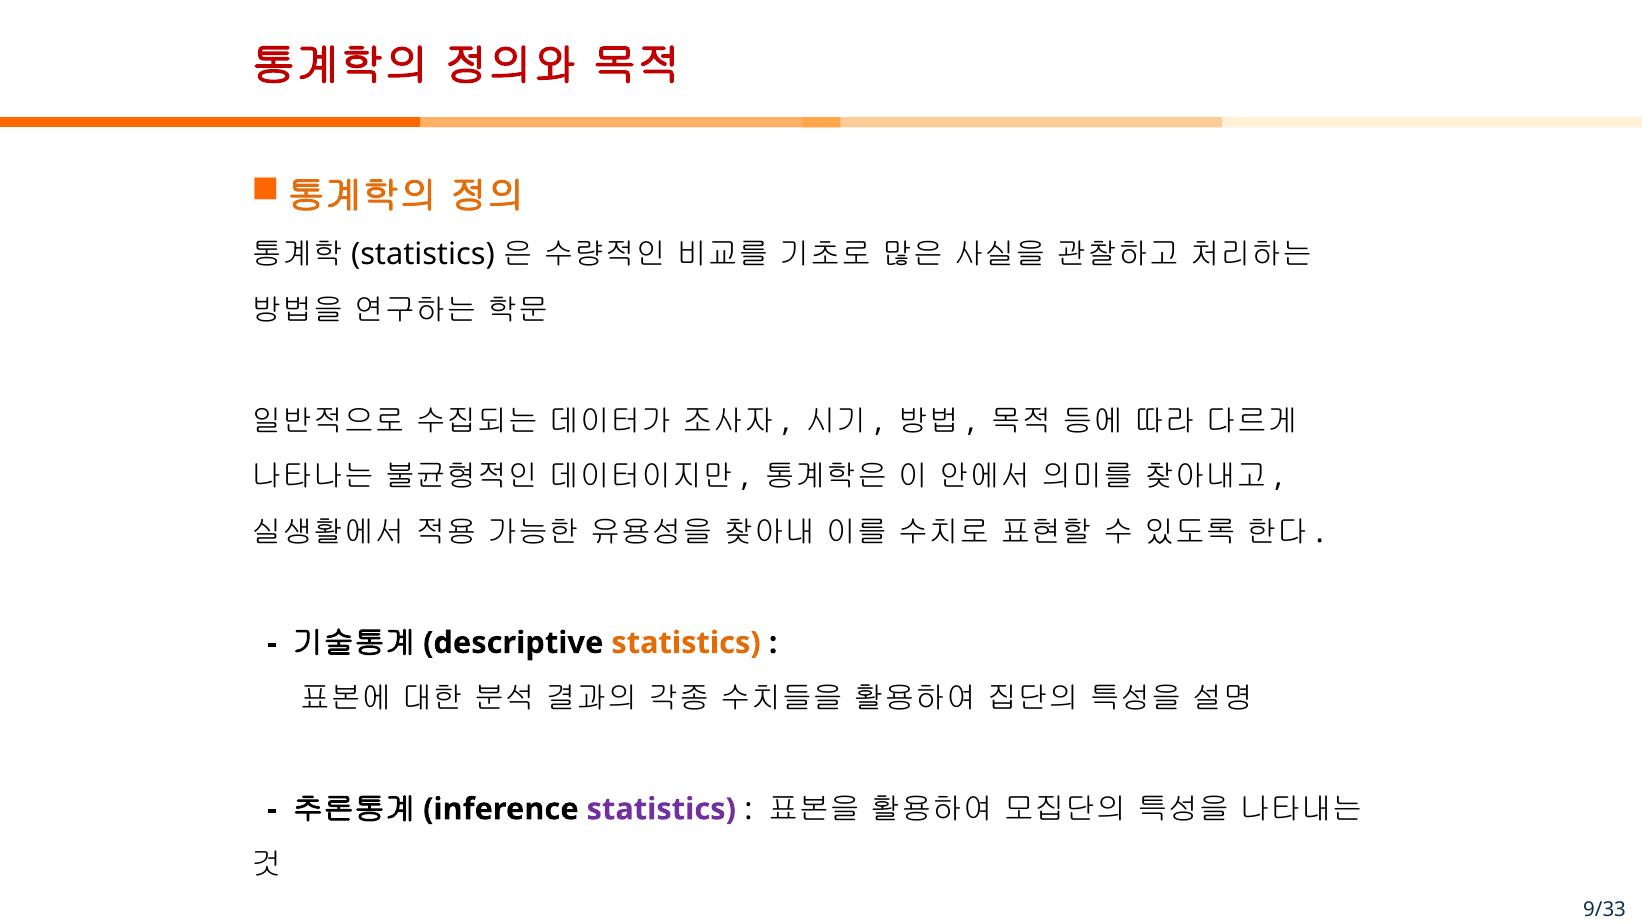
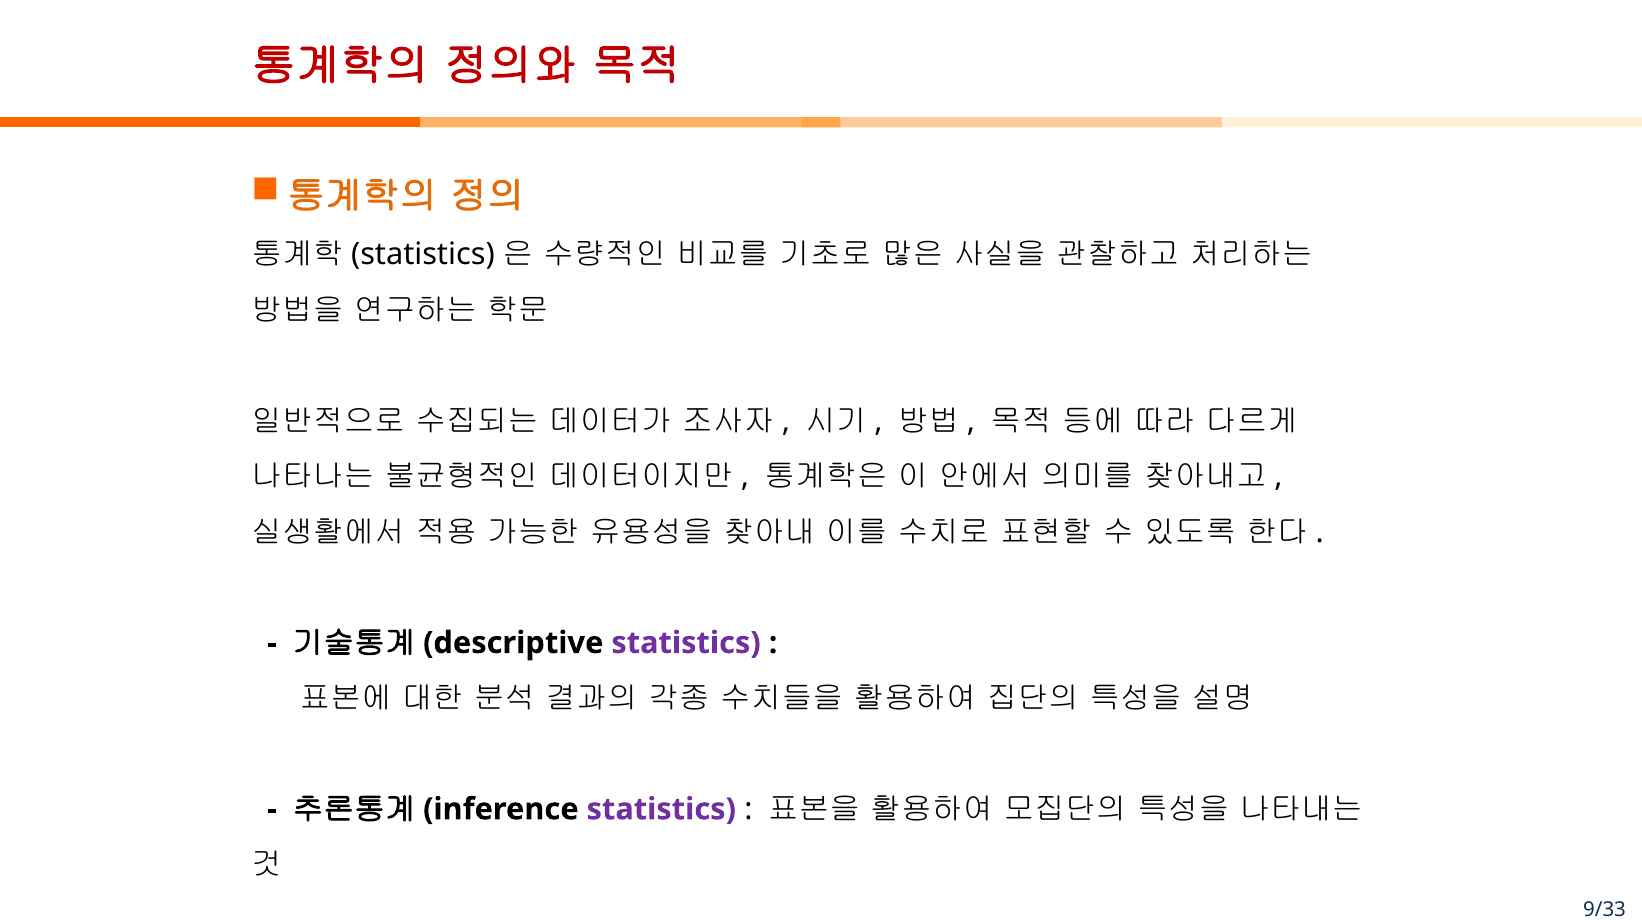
statistics at (686, 643) colour: orange -> purple
